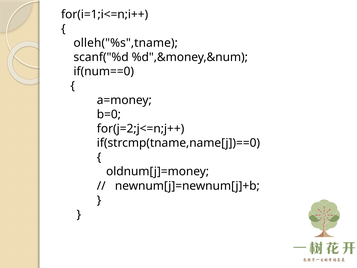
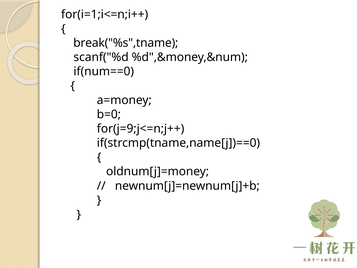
olleh("%s",tname: olleh("%s",tname -> break("%s",tname
for(j=2;j<=n;j++: for(j=2;j<=n;j++ -> for(j=9;j<=n;j++
